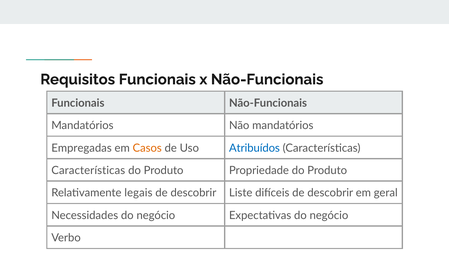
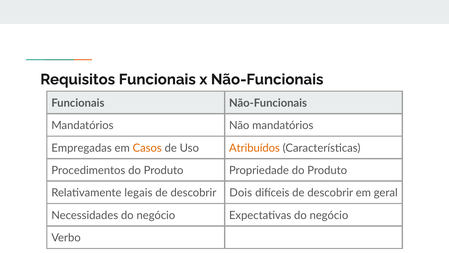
Atribuídos colour: blue -> orange
Características at (88, 170): Características -> Procedimentos
Liste: Liste -> Dois
